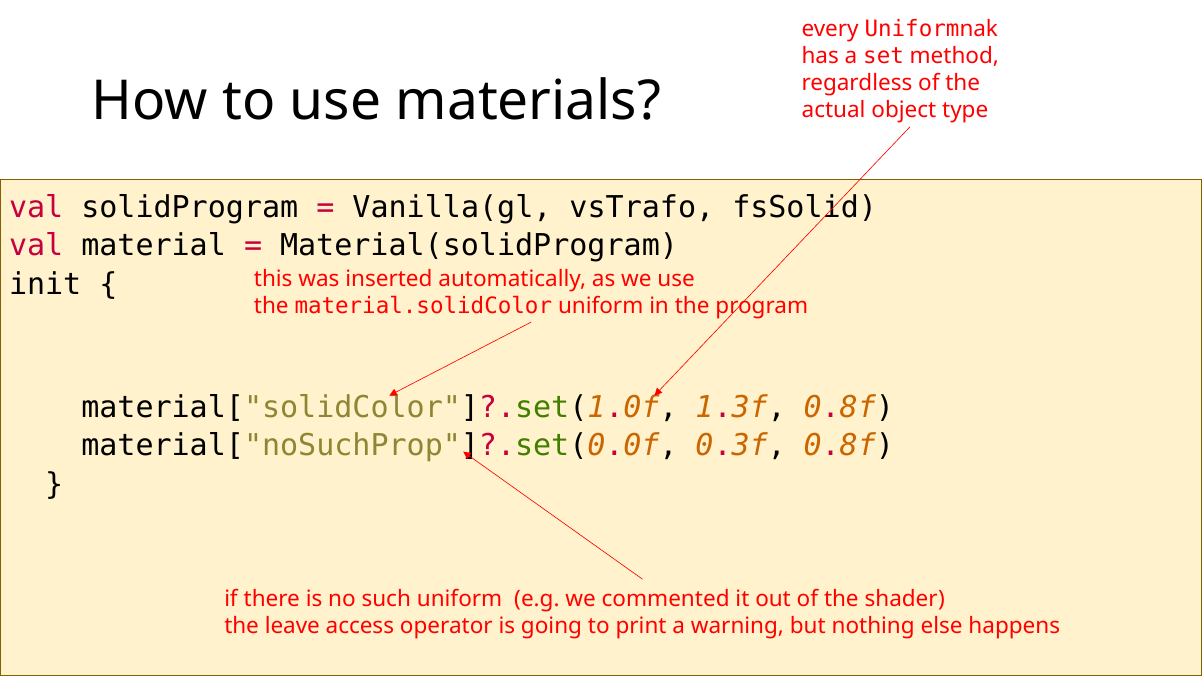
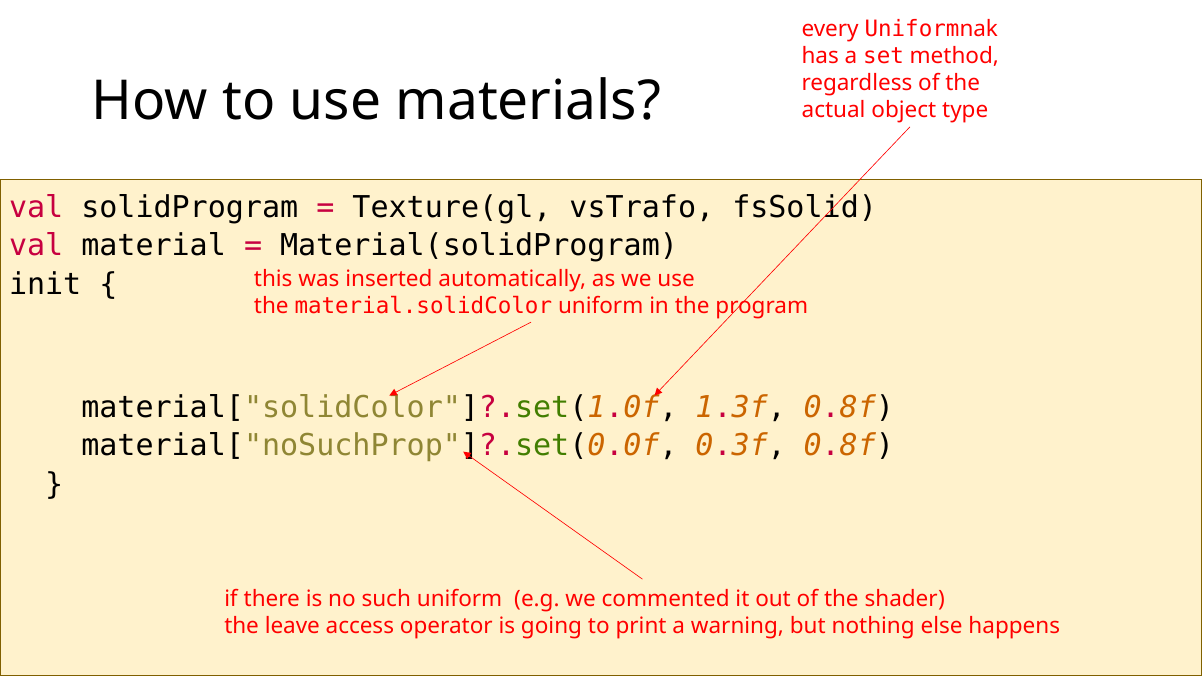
Vanilla(gl: Vanilla(gl -> Texture(gl
